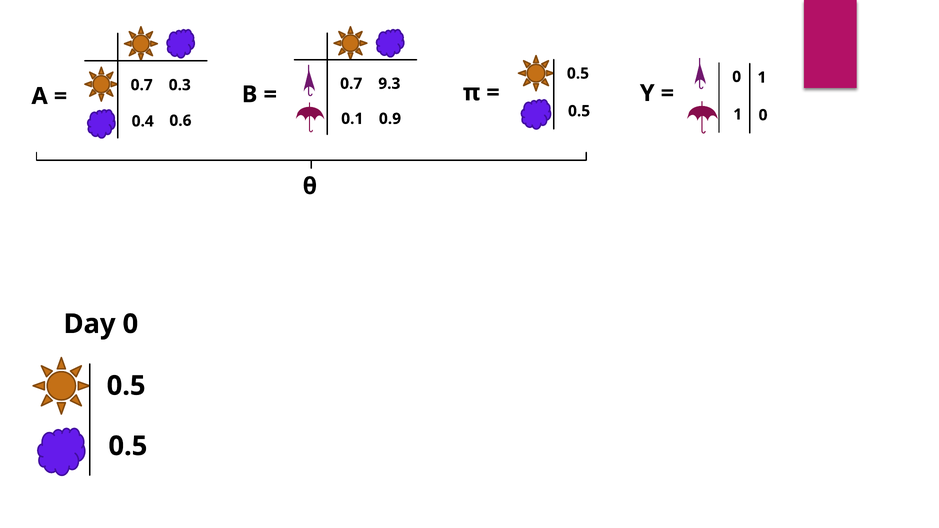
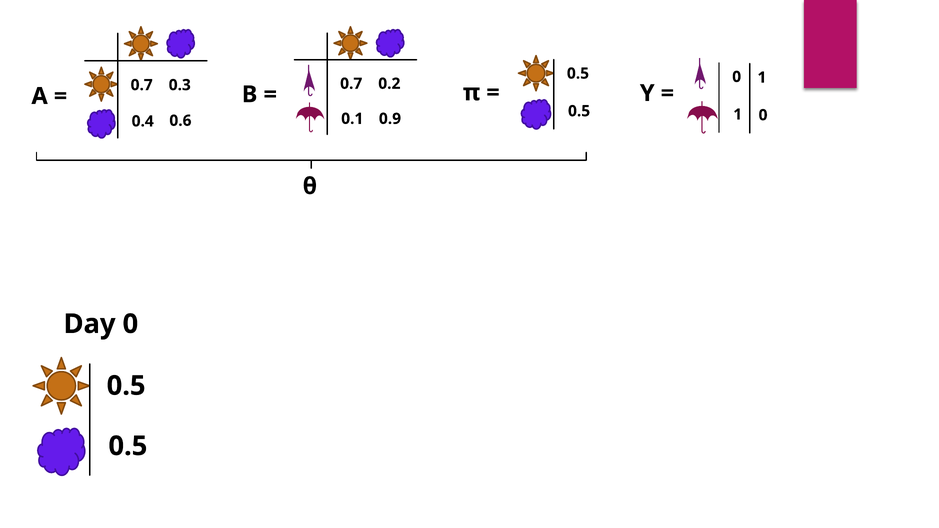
9.3: 9.3 -> 0.2
